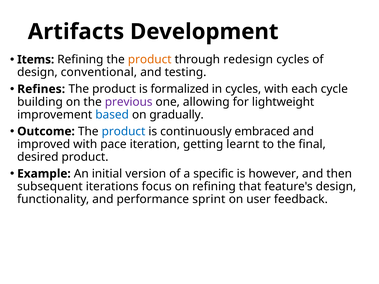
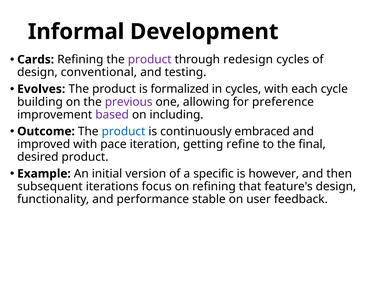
Artifacts: Artifacts -> Informal
Items: Items -> Cards
product at (150, 60) colour: orange -> purple
Refines: Refines -> Evolves
lightweight: lightweight -> preference
based colour: blue -> purple
gradually: gradually -> including
learnt: learnt -> refine
sprint: sprint -> stable
